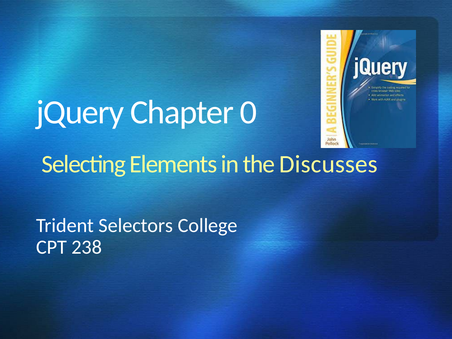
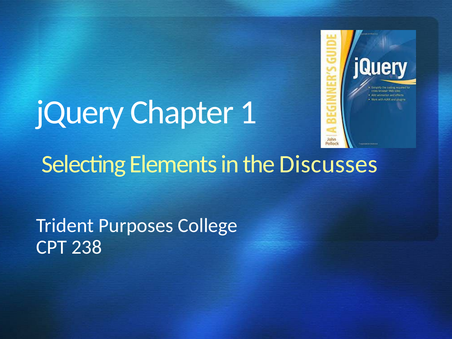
0: 0 -> 1
Selectors: Selectors -> Purposes
